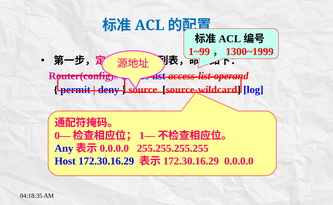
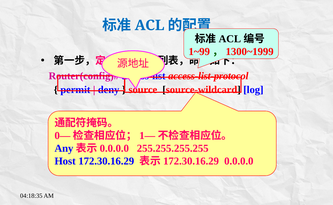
access-list-operand: access-list-operand -> access-list-protocol
